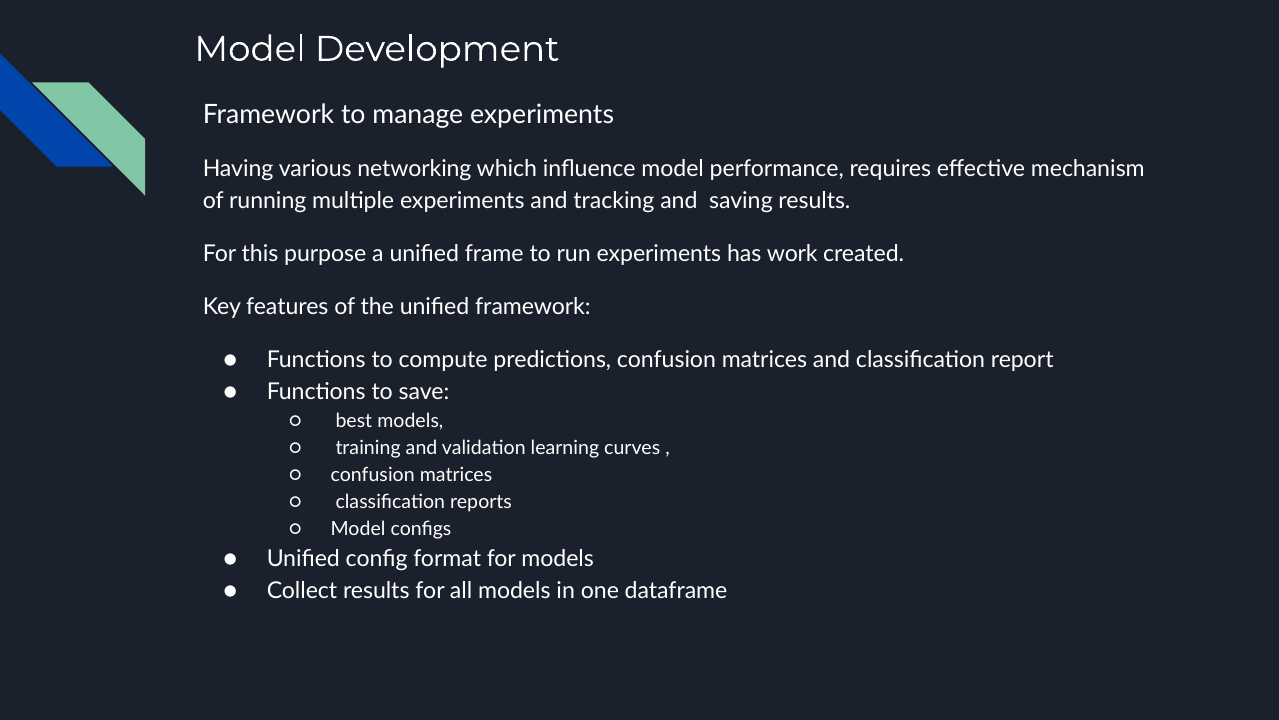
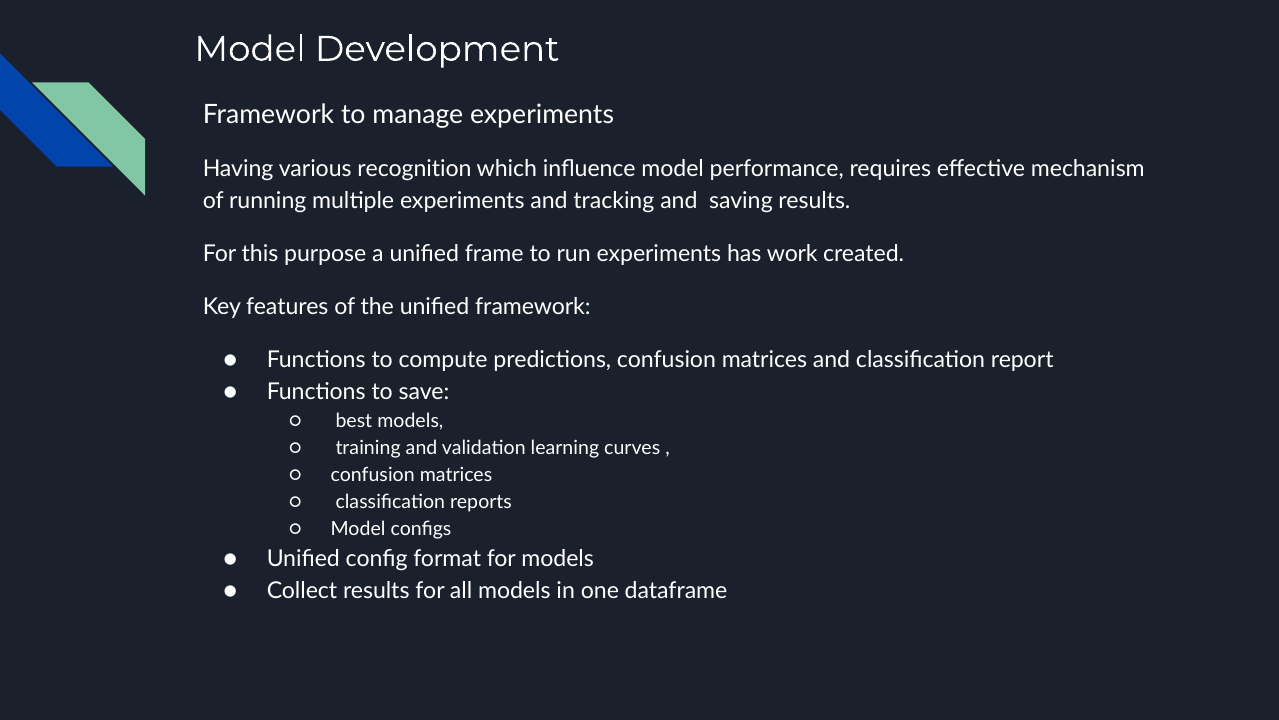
networking: networking -> recognition
